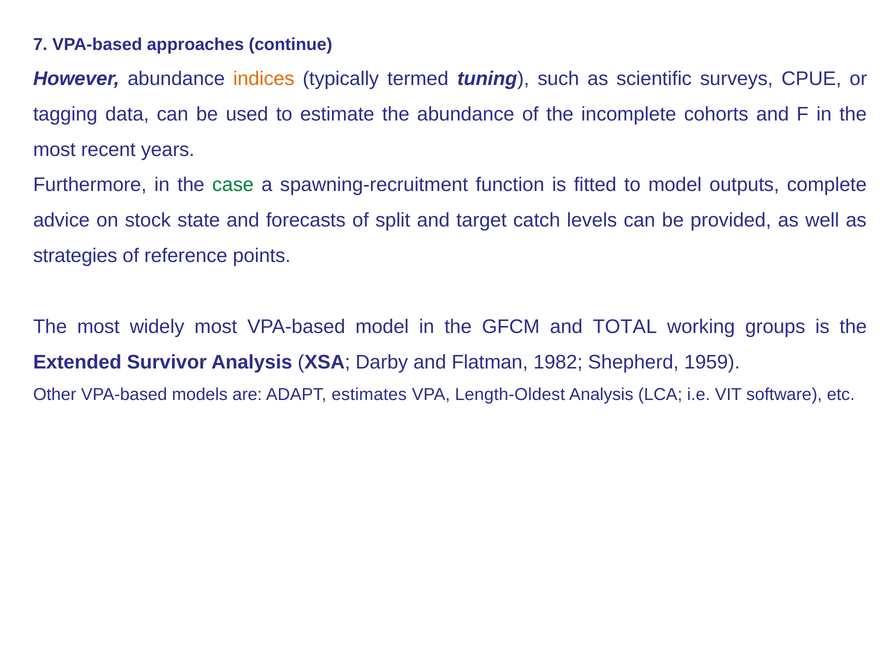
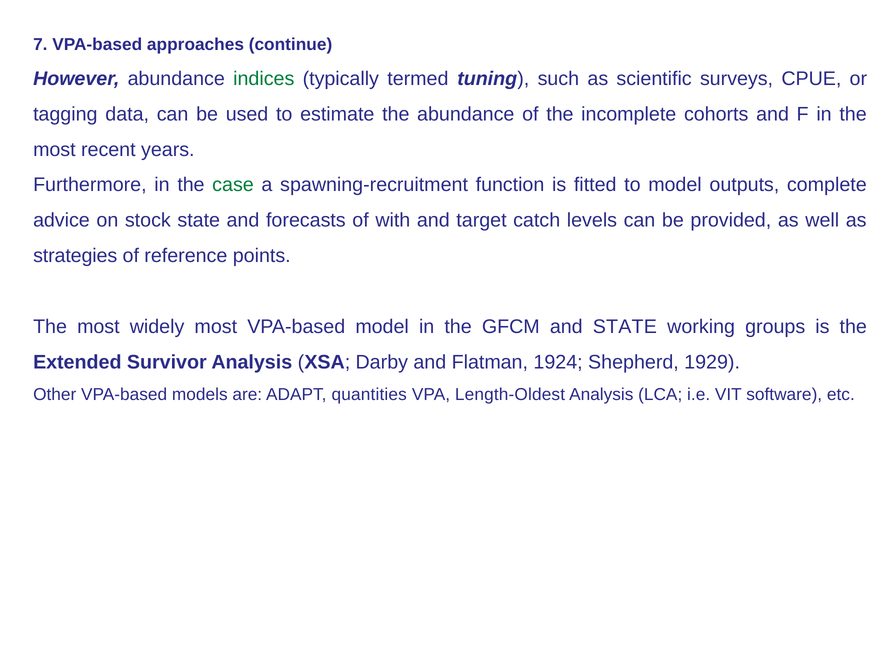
indices colour: orange -> green
split: split -> with
and TOTAL: TOTAL -> STATE
1982: 1982 -> 1924
1959: 1959 -> 1929
estimates: estimates -> quantities
